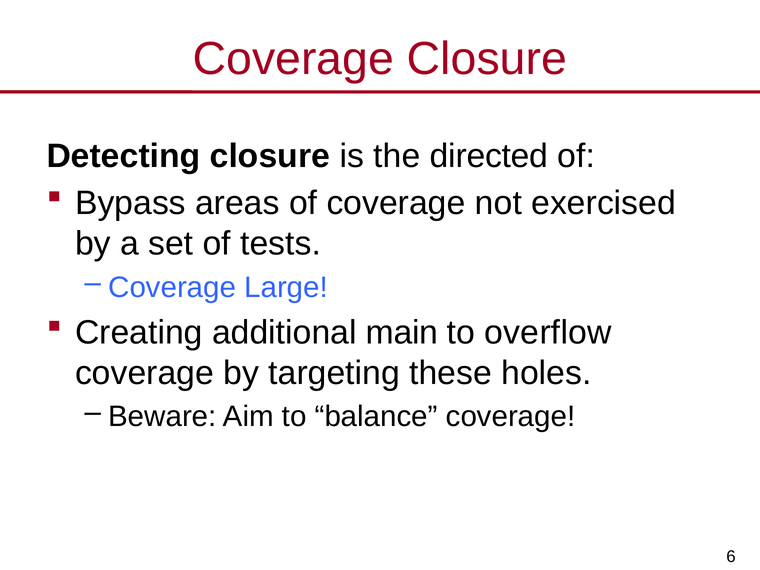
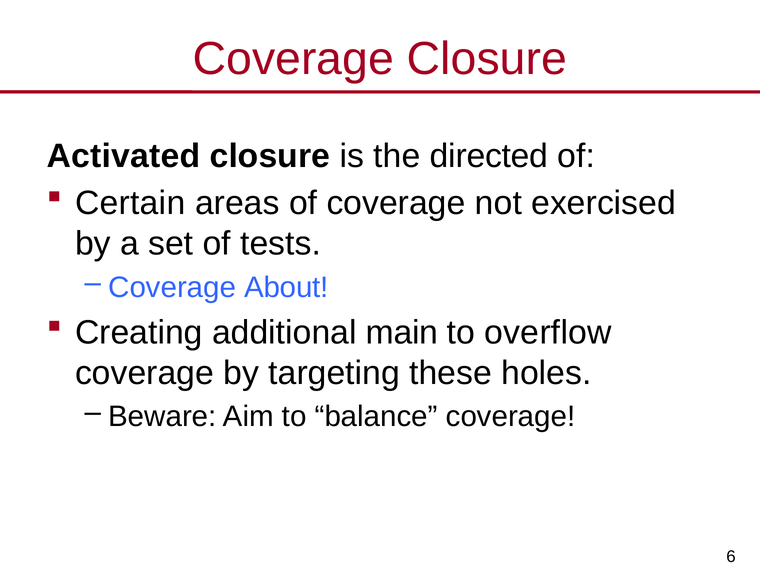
Detecting: Detecting -> Activated
Bypass: Bypass -> Certain
Large: Large -> About
